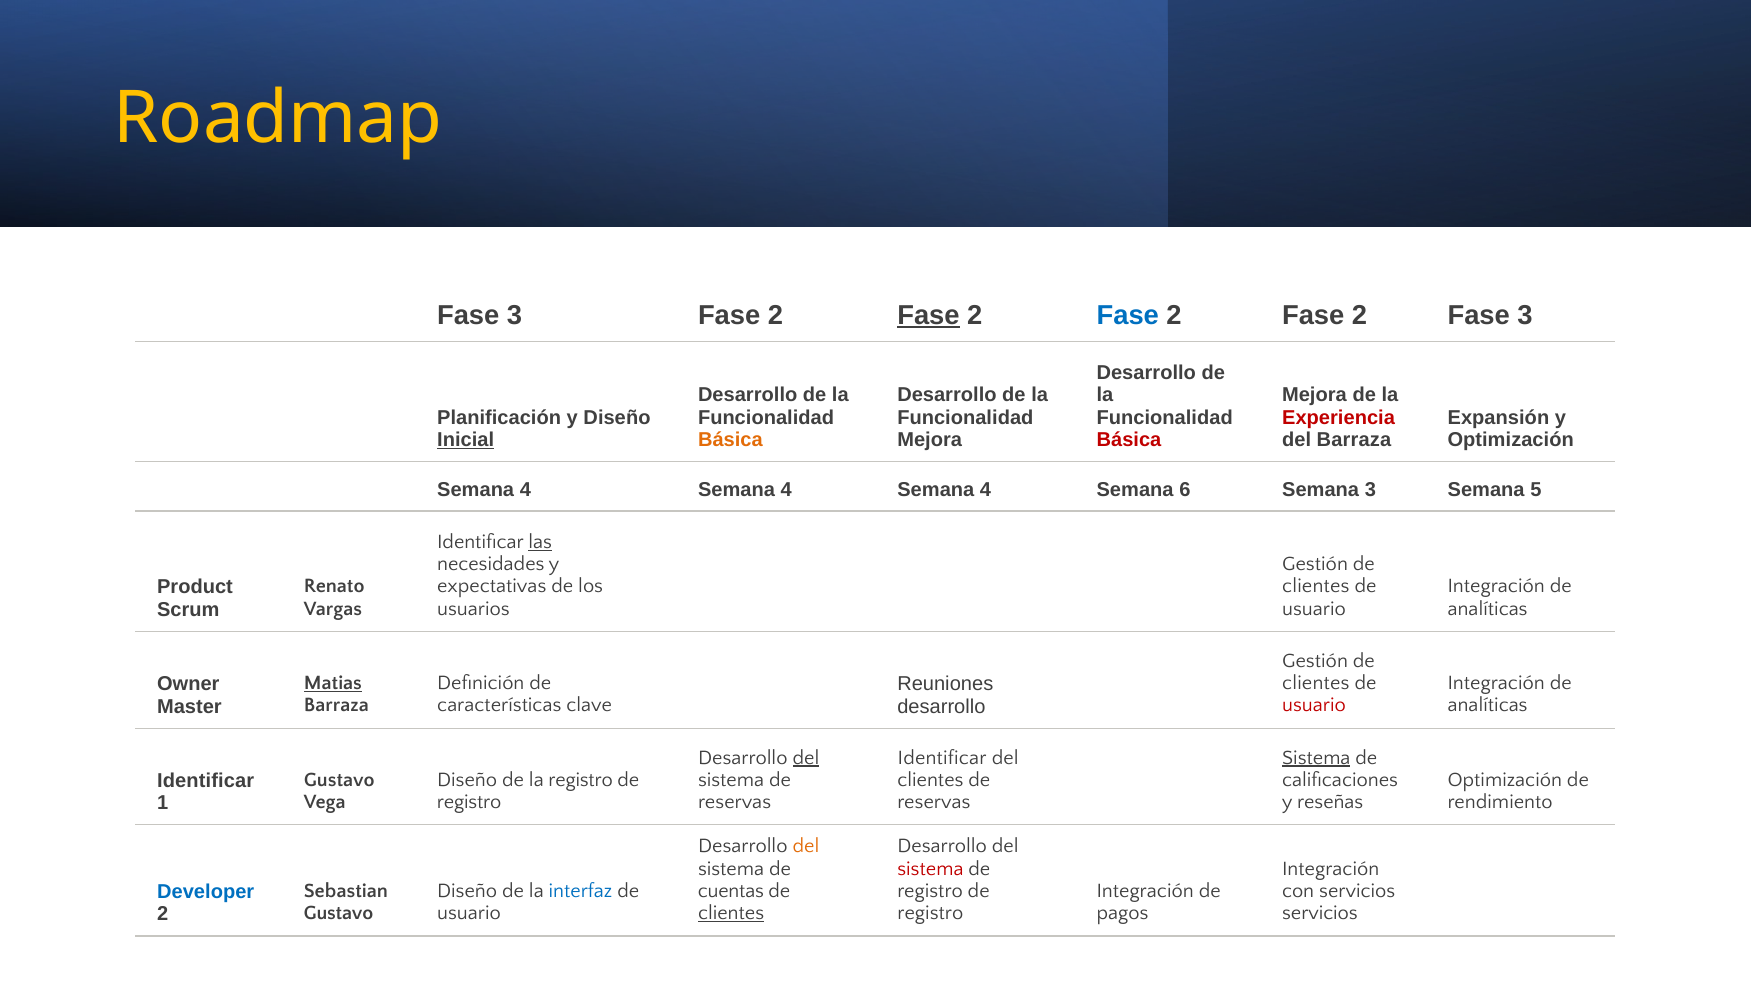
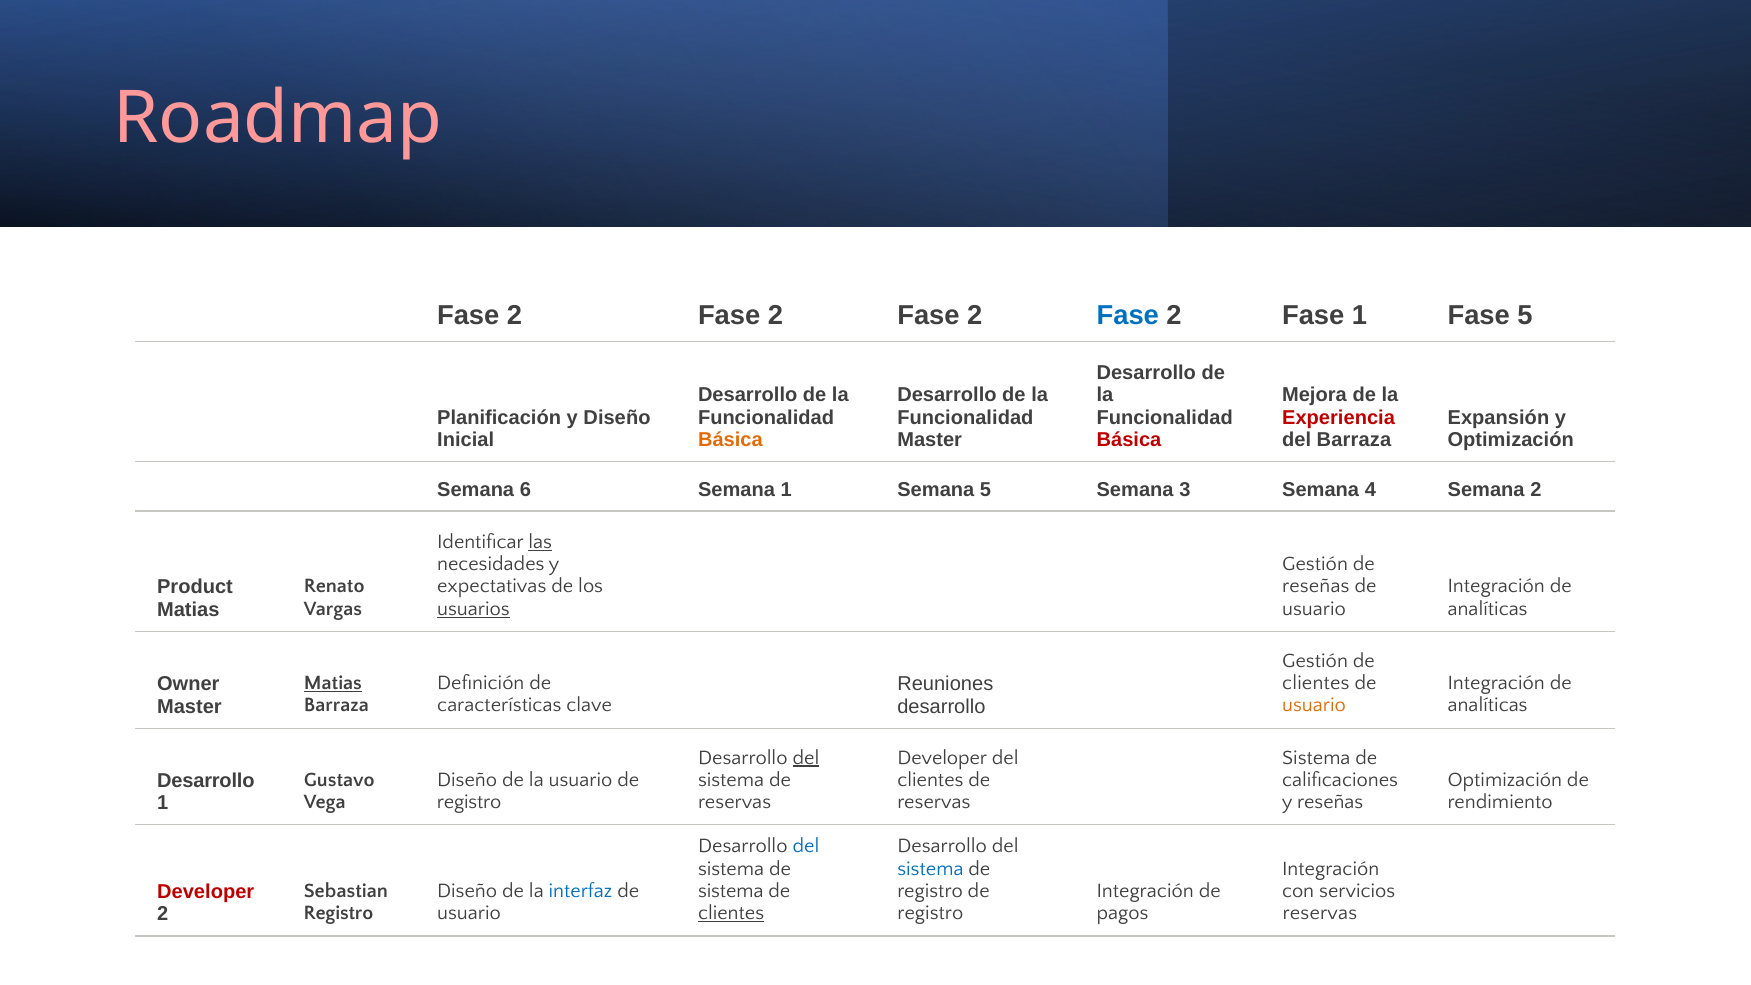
Roadmap colour: yellow -> pink
3 at (515, 316): 3 -> 2
Fase at (928, 316) underline: present -> none
2 at (1360, 316): 2 -> 1
3 at (1525, 316): 3 -> 5
Inicial underline: present -> none
Mejora at (930, 440): Mejora -> Master
4 at (525, 489): 4 -> 6
4 at (786, 489): 4 -> 1
4 at (986, 489): 4 -> 5
6: 6 -> 3
Semana 3: 3 -> 4
Semana 5: 5 -> 2
clientes at (1316, 586): clientes -> reseñas
Scrum at (188, 610): Scrum -> Matias
usuarios underline: none -> present
usuario at (1314, 705) colour: red -> orange
Identificar at (942, 757): Identificar -> Developer
Sistema at (1316, 757) underline: present -> none
Identificar at (206, 781): Identificar -> Desarrollo
la registro: registro -> usuario
del at (806, 846) colour: orange -> blue
sistema at (930, 868) colour: red -> blue
cuentas at (731, 891): cuentas -> sistema
Developer at (206, 892) colour: blue -> red
Gustavo at (338, 913): Gustavo -> Registro
servicios at (1320, 913): servicios -> reservas
